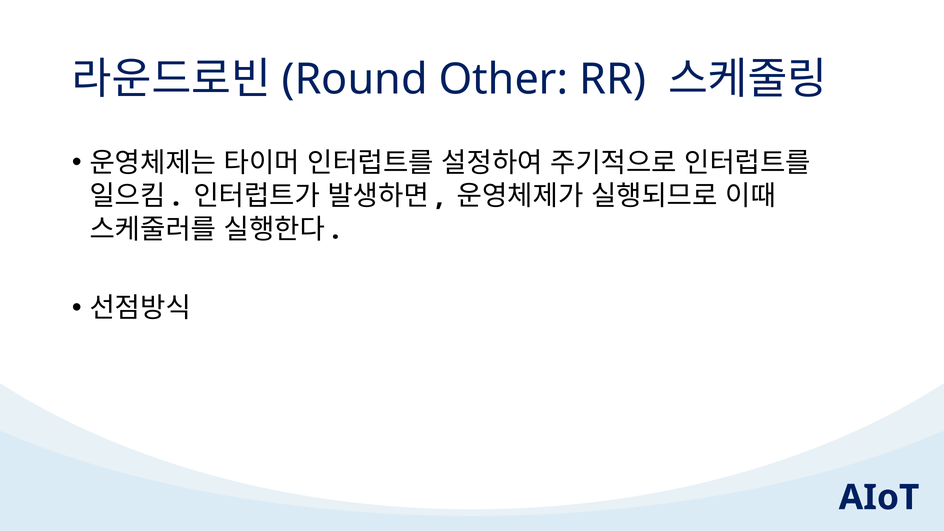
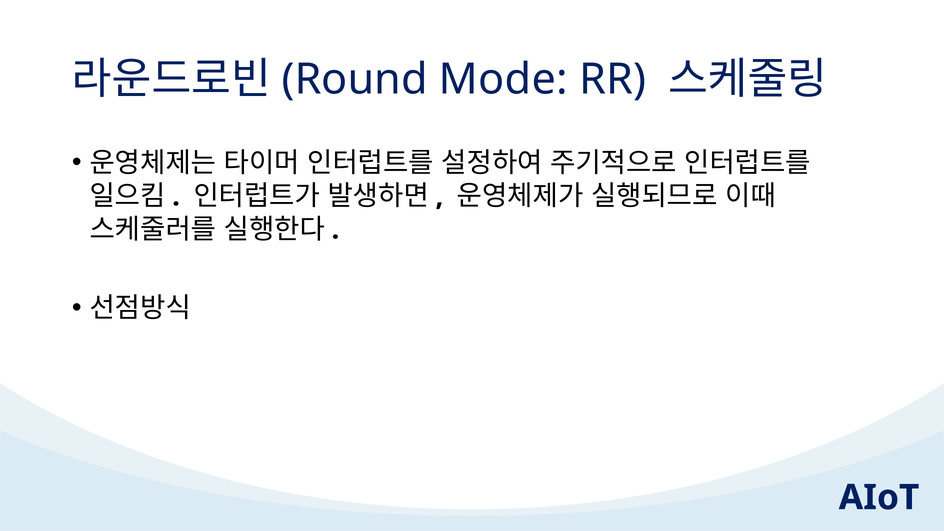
Other: Other -> Mode
